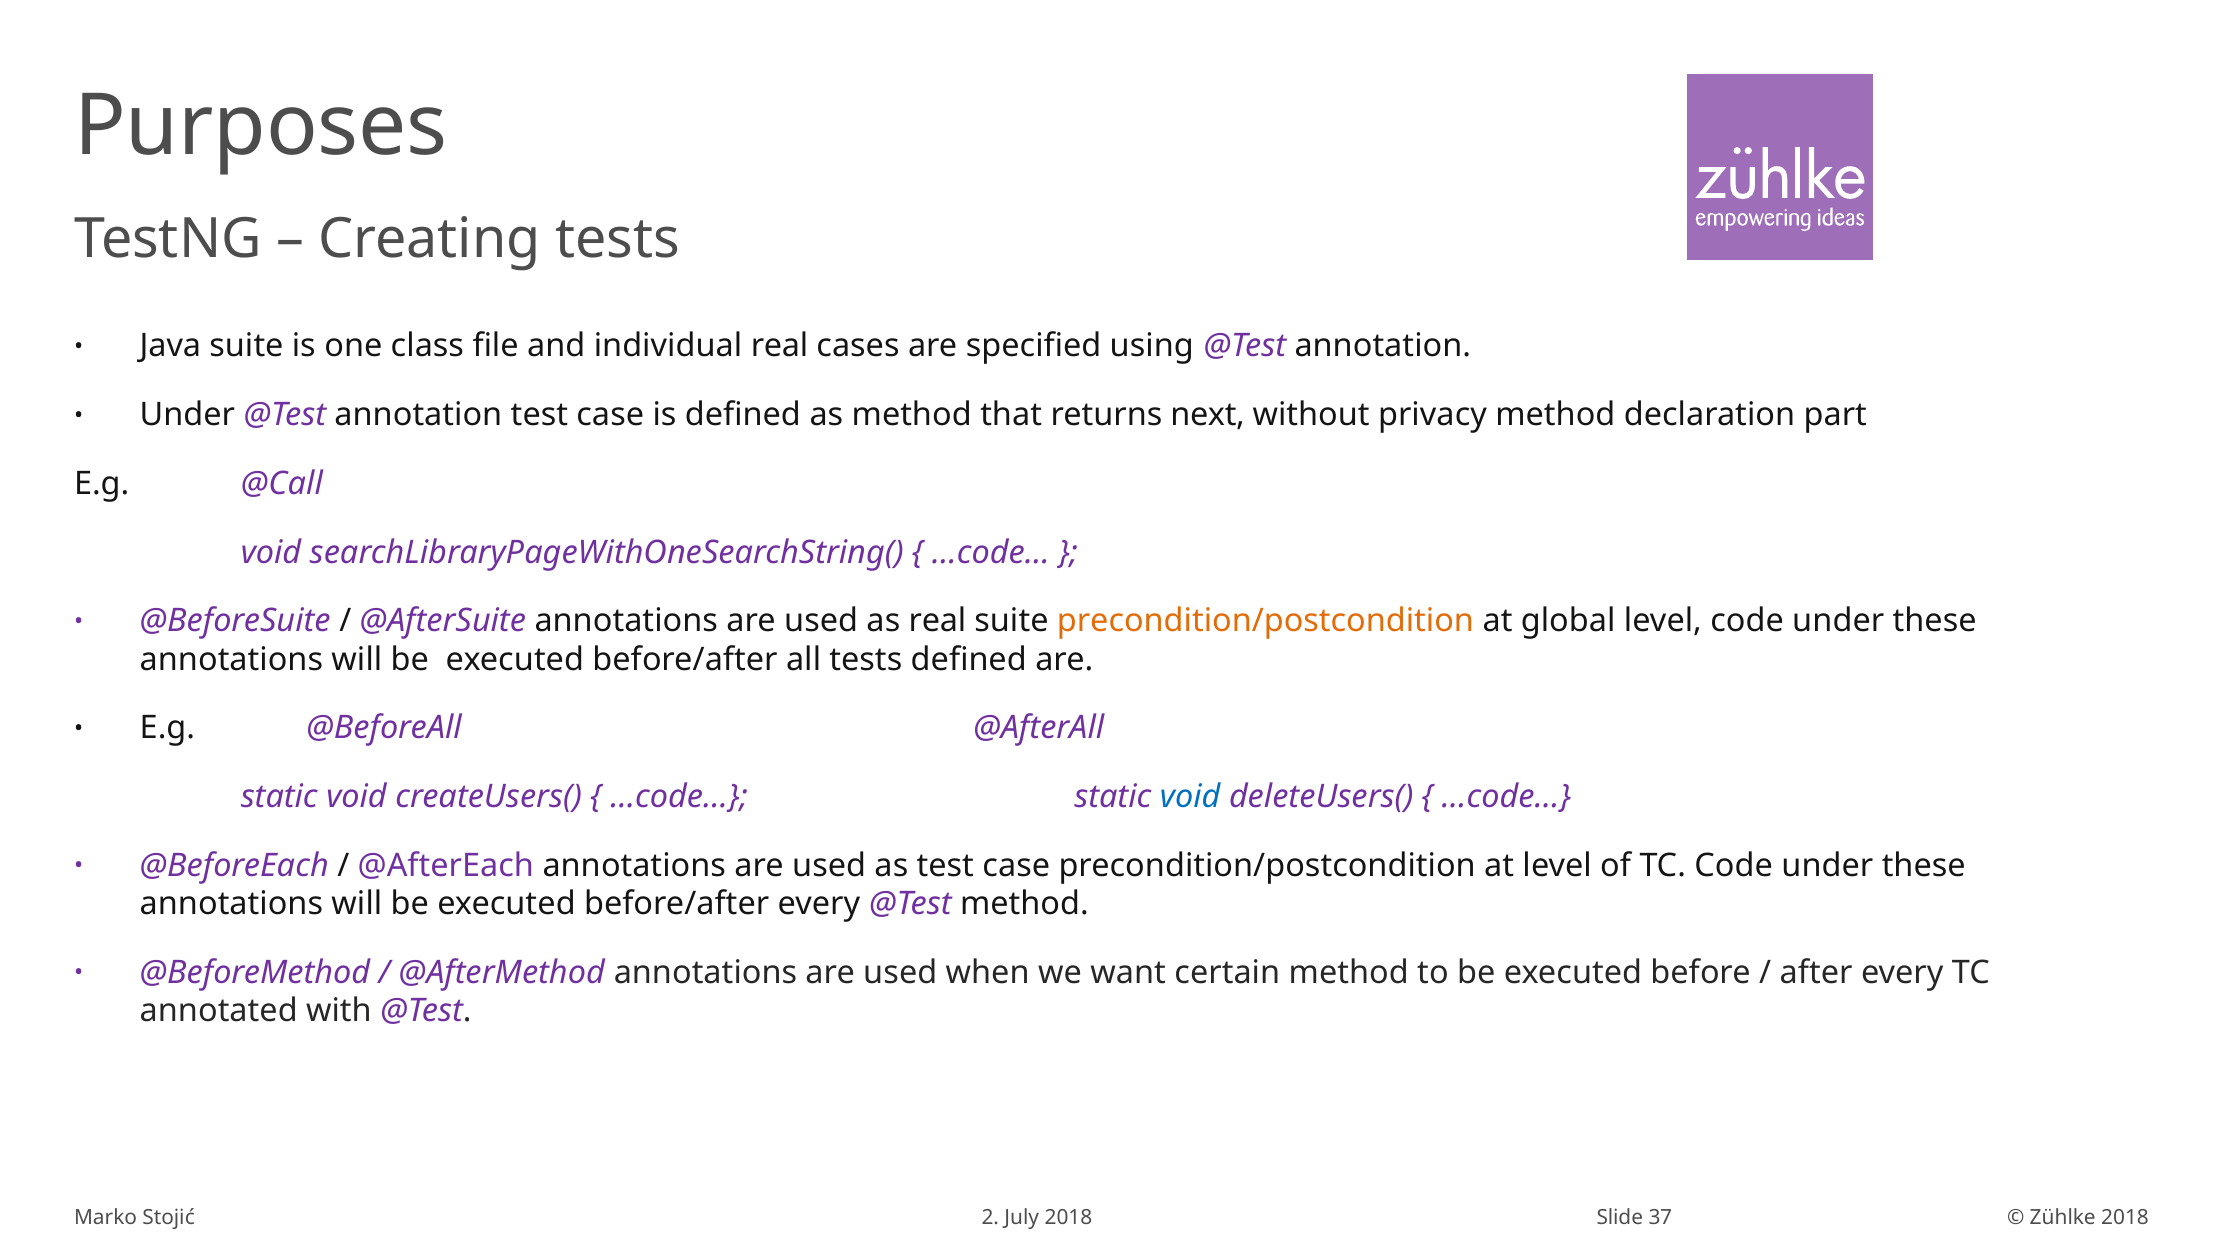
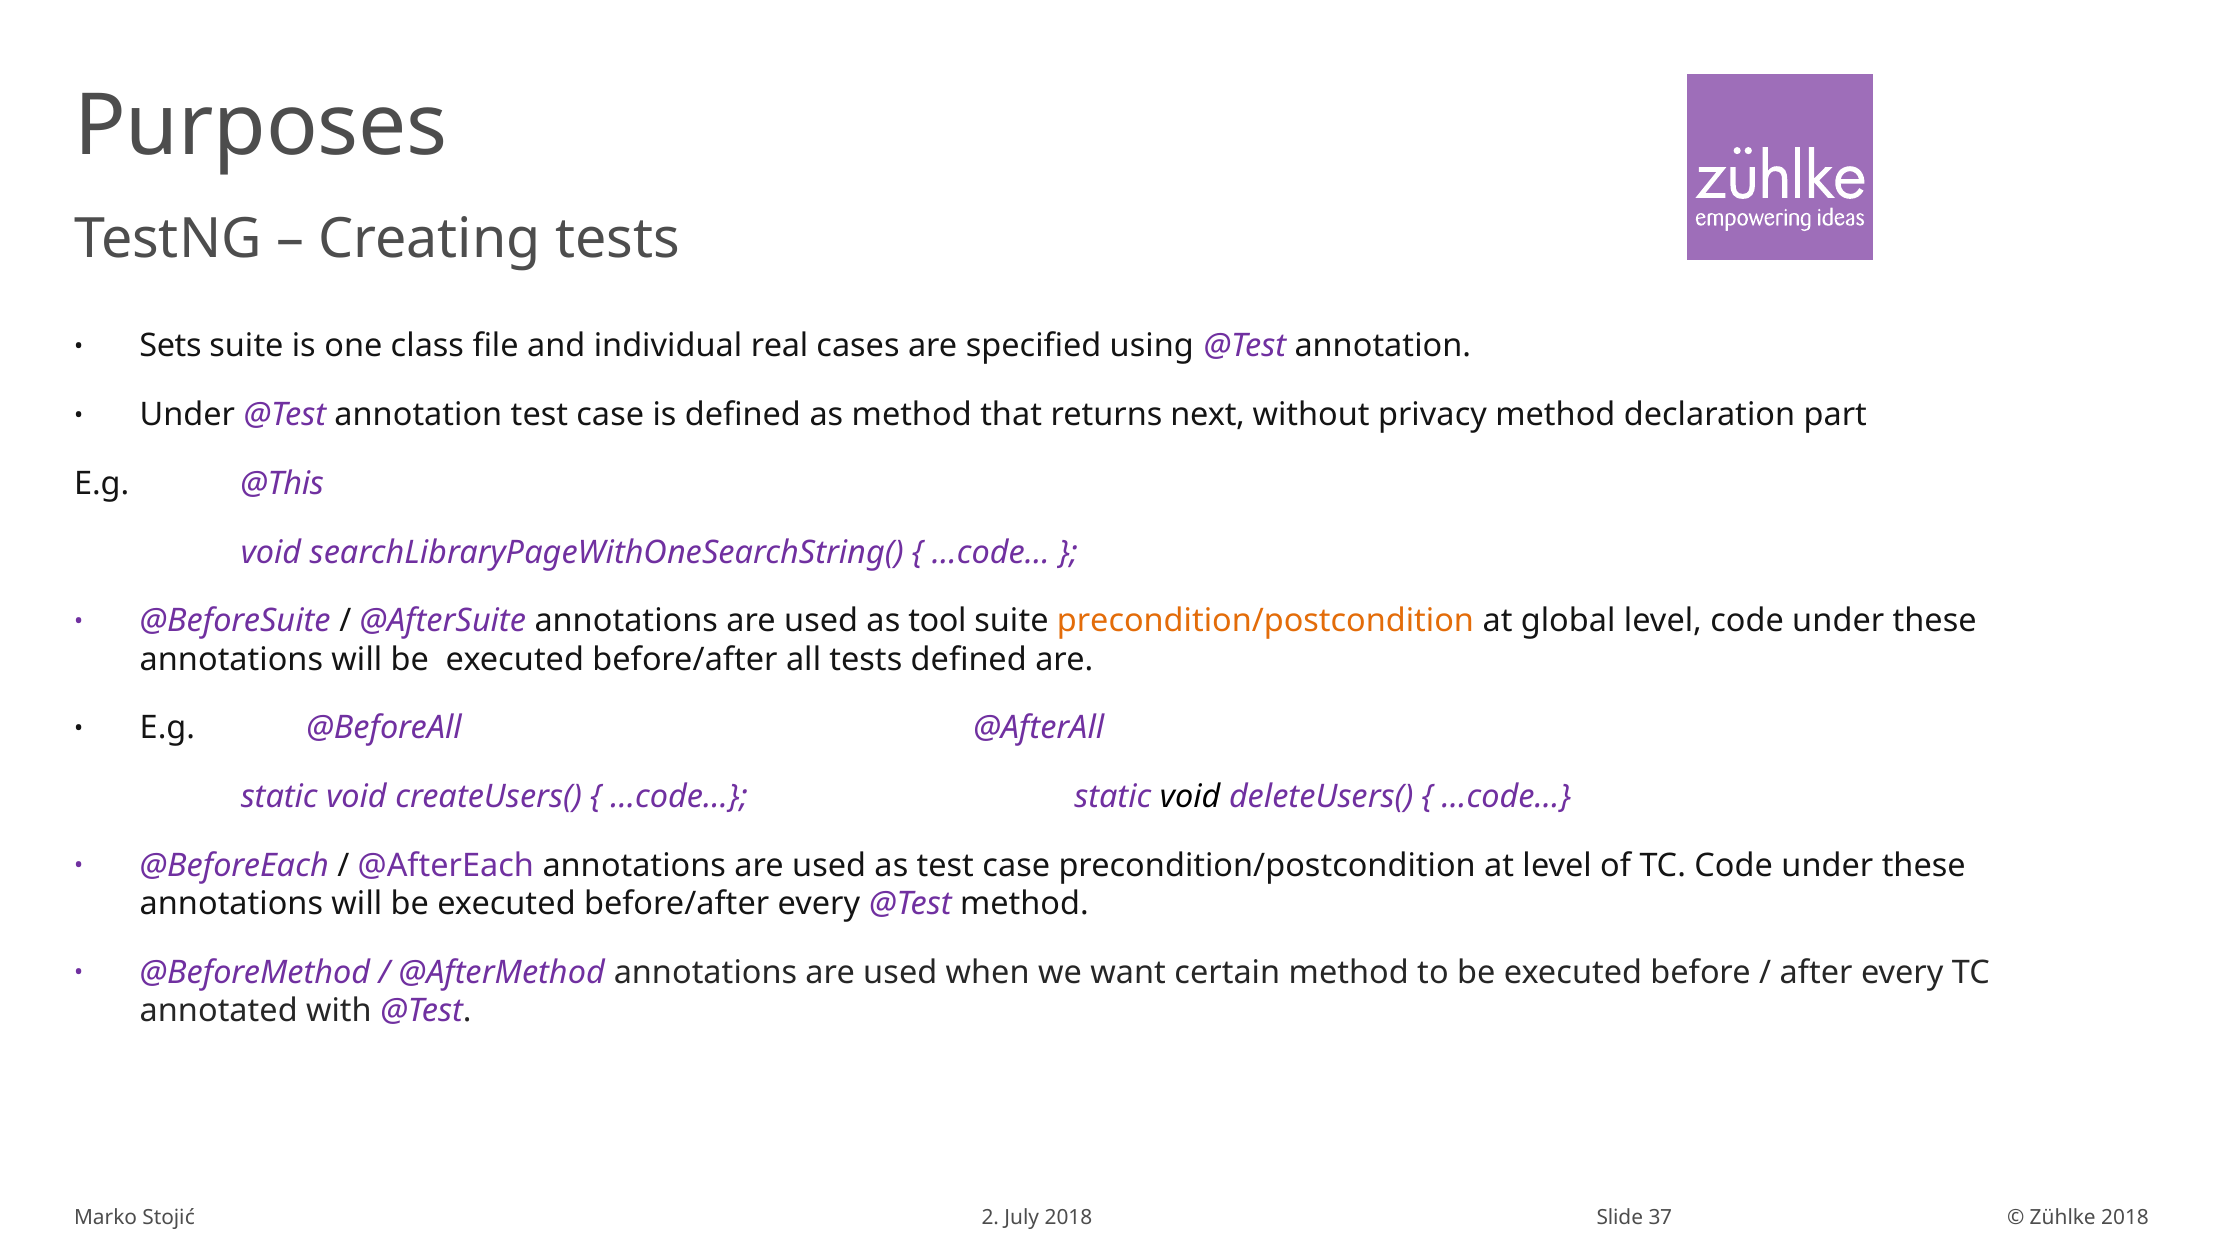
Java: Java -> Sets
@Call: @Call -> @This
as real: real -> tool
void at (1190, 797) colour: blue -> black
